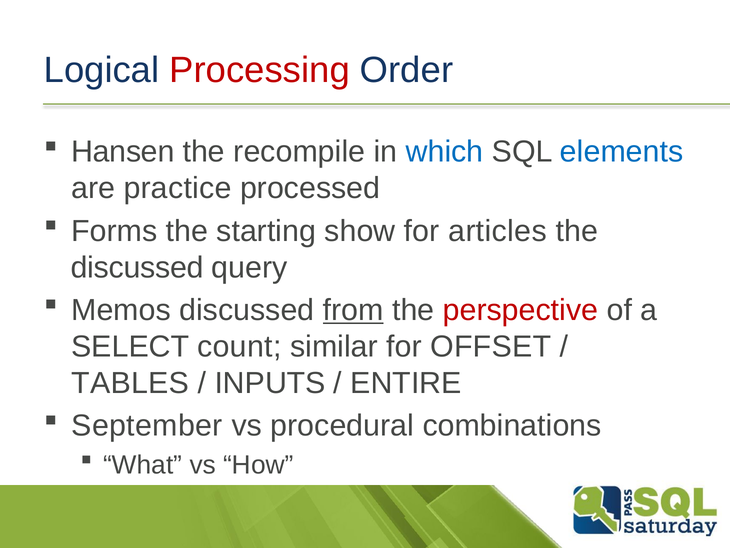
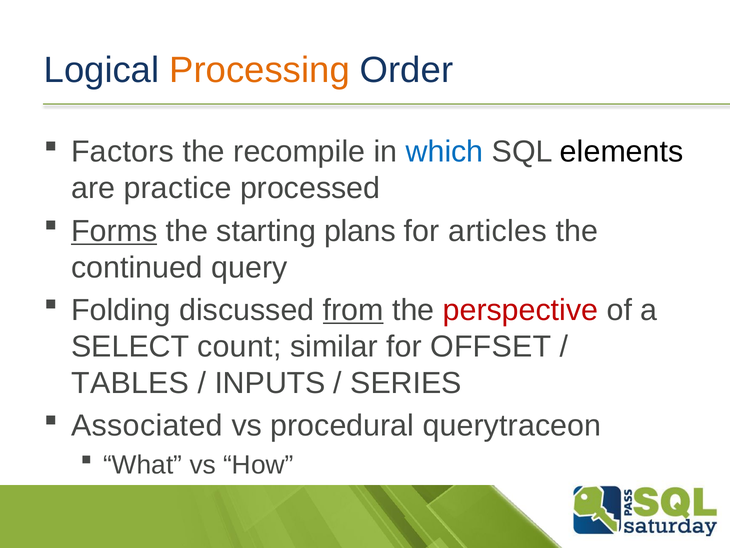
Processing colour: red -> orange
Hansen: Hansen -> Factors
elements colour: blue -> black
Forms underline: none -> present
show: show -> plans
discussed at (137, 267): discussed -> continued
Memos: Memos -> Folding
ENTIRE: ENTIRE -> SERIES
September: September -> Associated
combinations: combinations -> querytraceon
